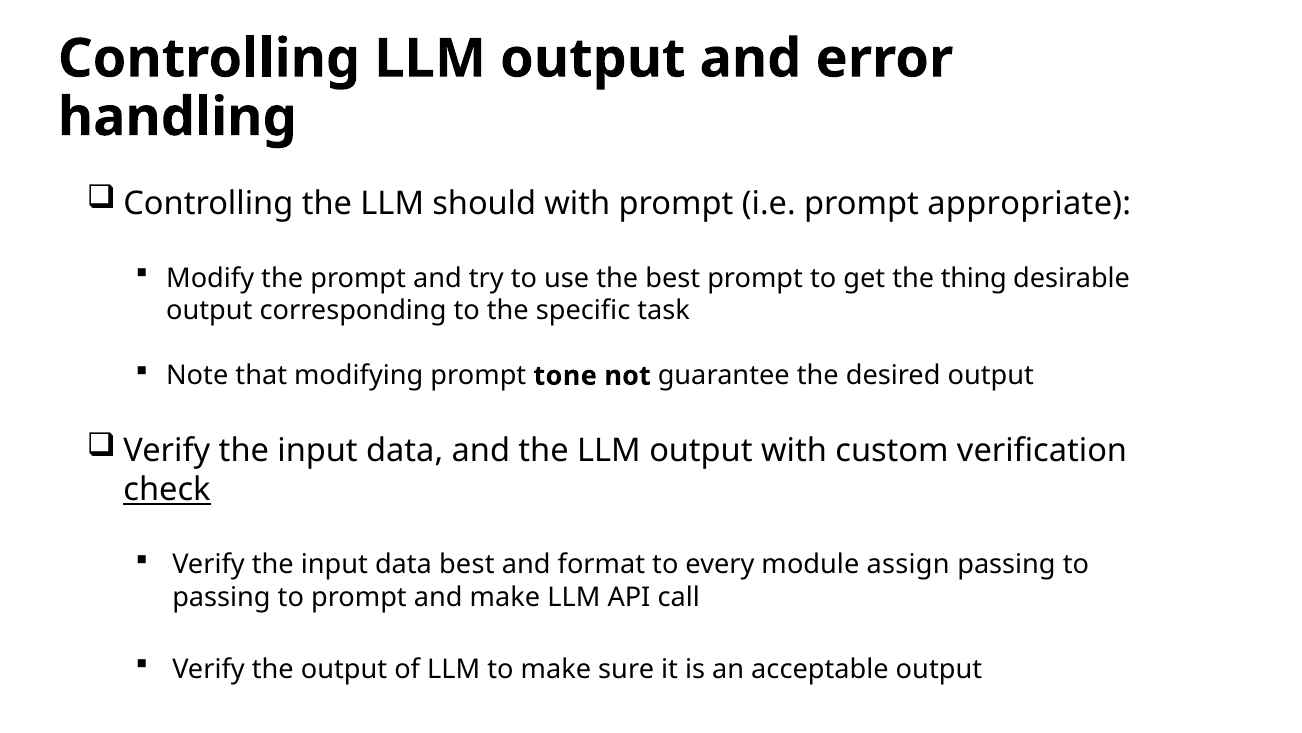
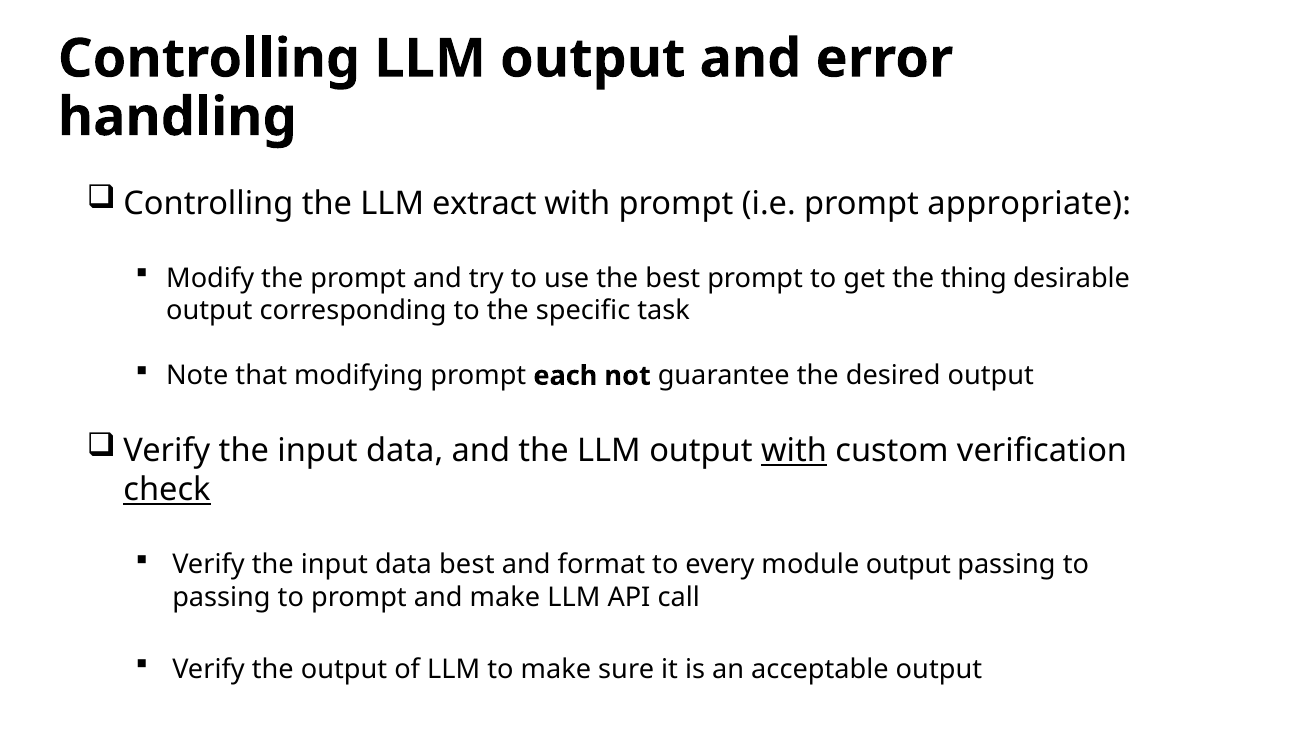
should: should -> extract
tone: tone -> each
with at (794, 451) underline: none -> present
module assign: assign -> output
